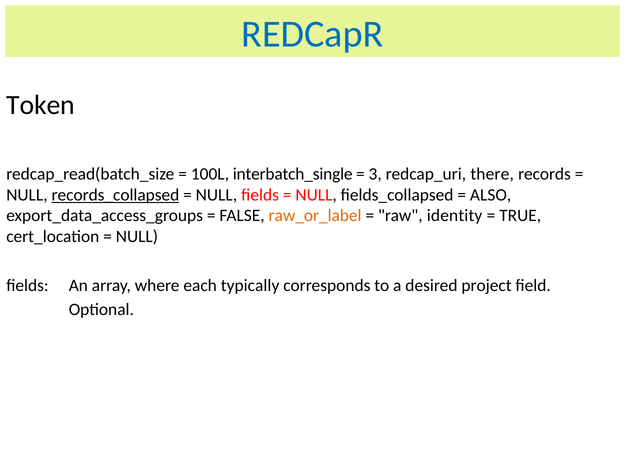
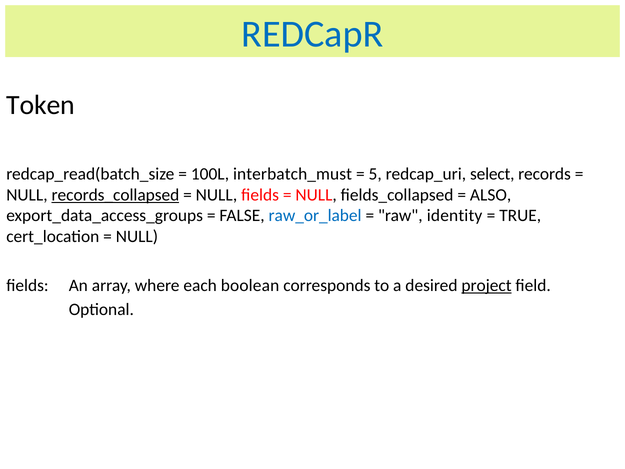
interbatch_single: interbatch_single -> interbatch_must
3: 3 -> 5
there: there -> select
raw_or_label colour: orange -> blue
typically: typically -> boolean
project underline: none -> present
